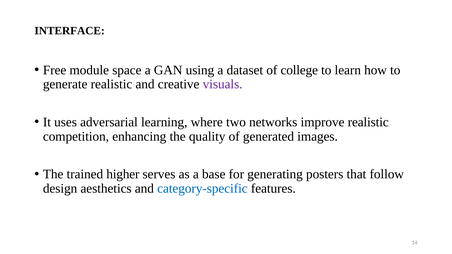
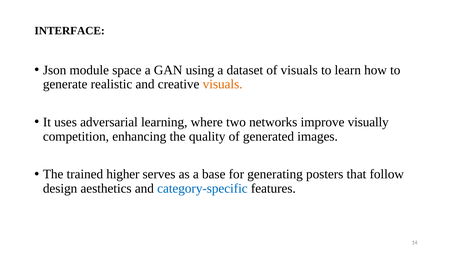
Free: Free -> Json
of college: college -> visuals
visuals at (223, 84) colour: purple -> orange
improve realistic: realistic -> visually
